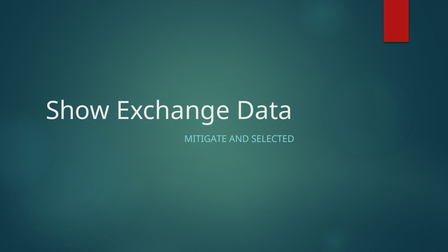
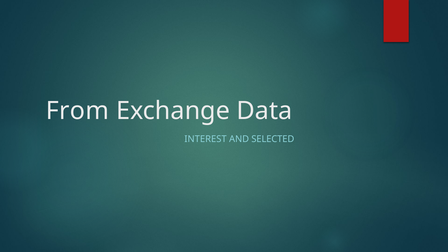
Show: Show -> From
MITIGATE: MITIGATE -> INTEREST
